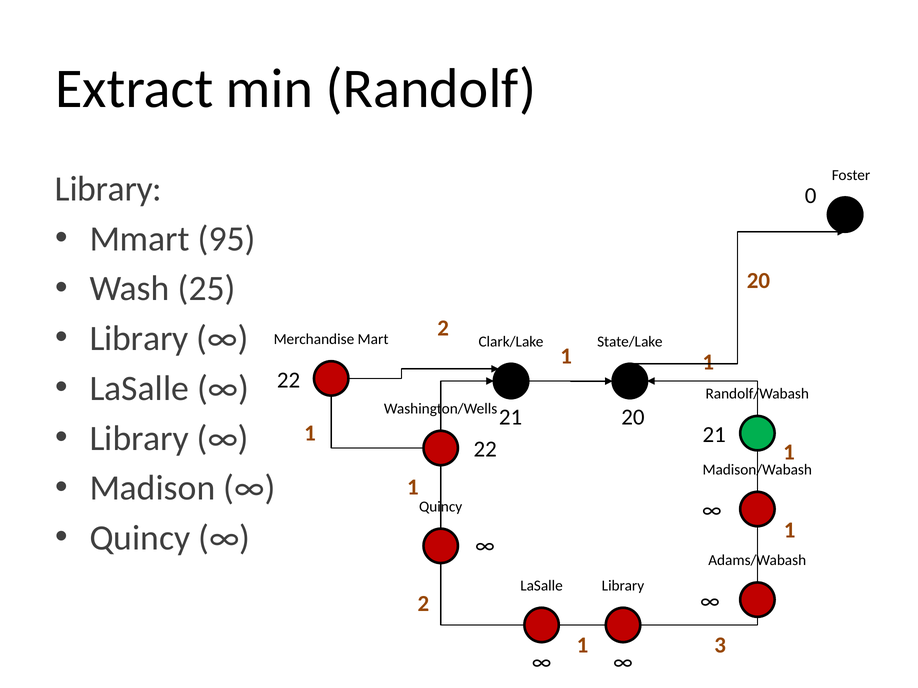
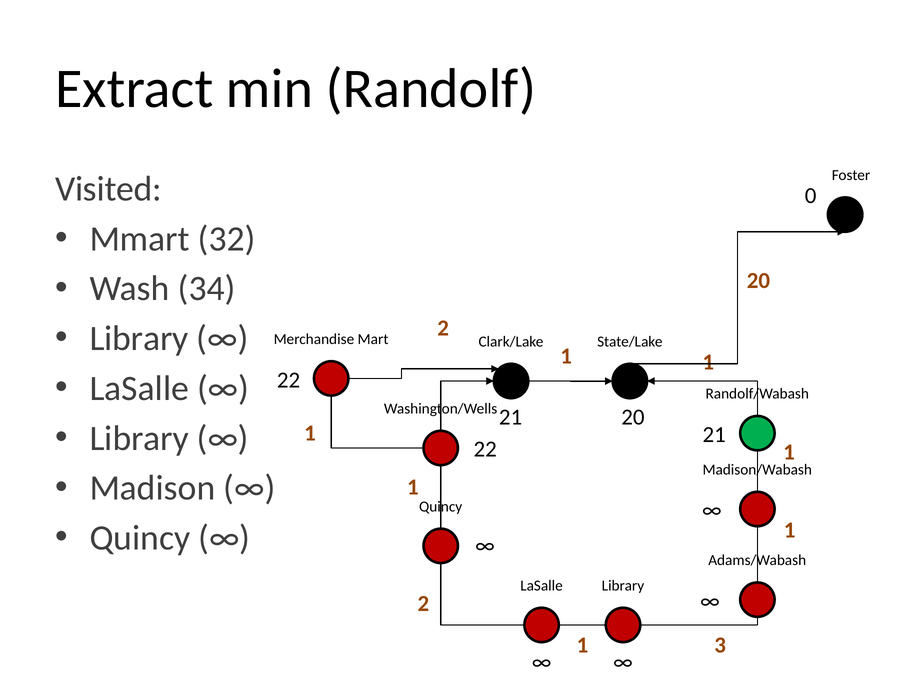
Library at (108, 189): Library -> Visited
95: 95 -> 32
25: 25 -> 34
